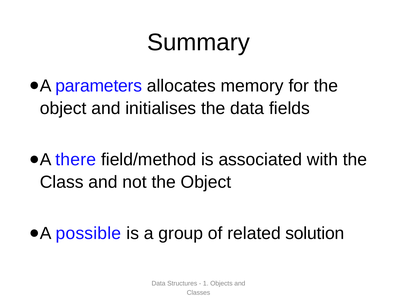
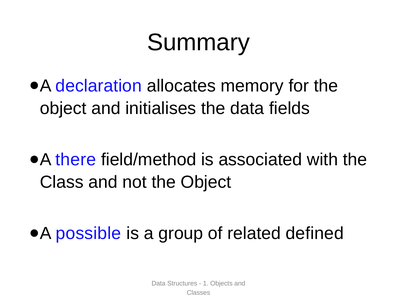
parameters: parameters -> declaration
solution: solution -> defined
